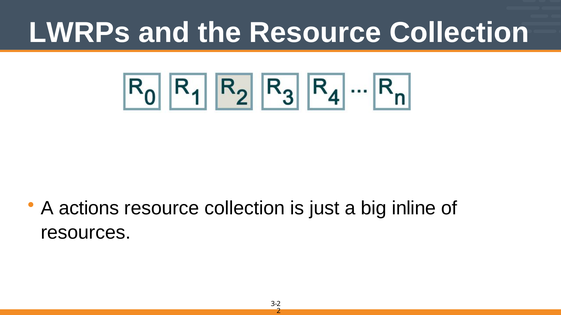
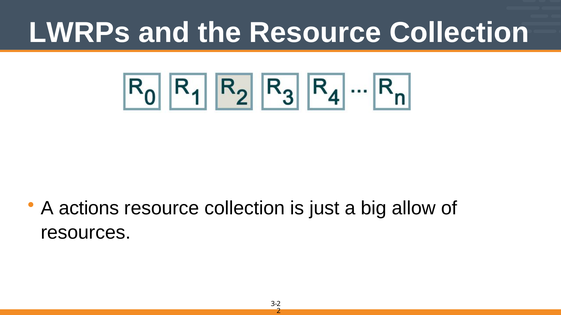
inline: inline -> allow
